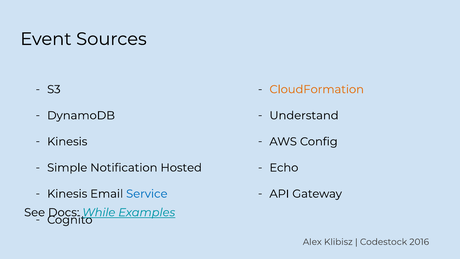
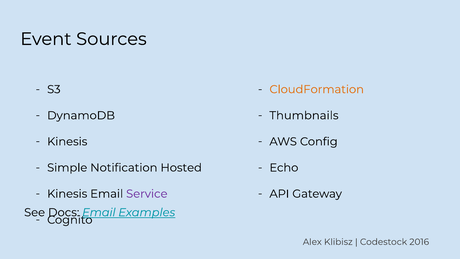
Understand: Understand -> Thumbnails
Service colour: blue -> purple
While at (99, 212): While -> Email
